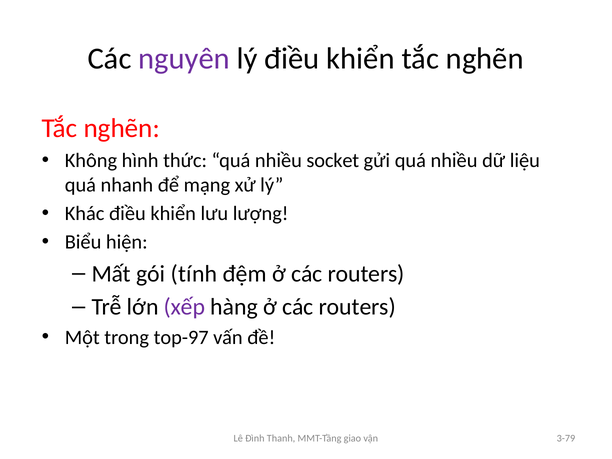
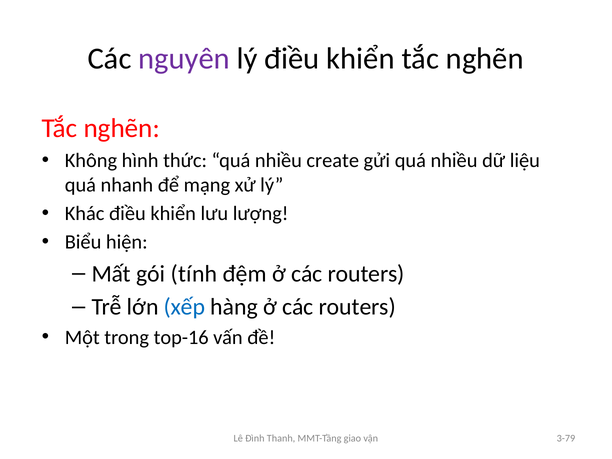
socket: socket -> create
xếp colour: purple -> blue
top-97: top-97 -> top-16
